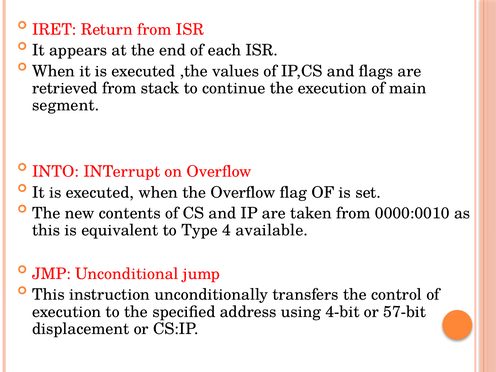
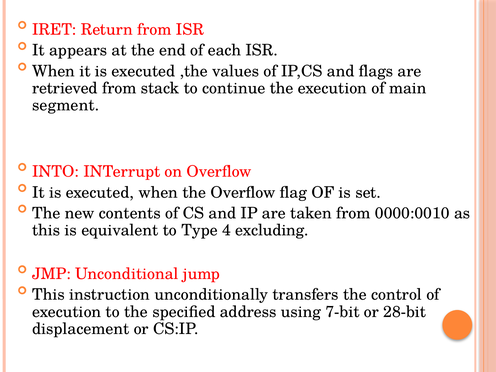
available: available -> excluding
4-bit: 4-bit -> 7-bit
57-bit: 57-bit -> 28-bit
